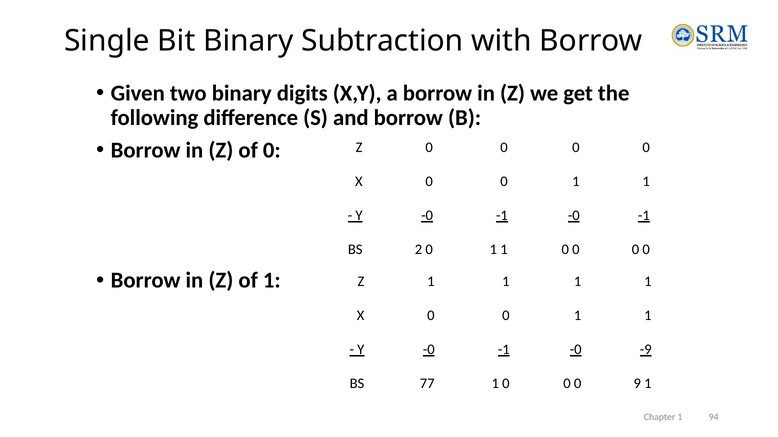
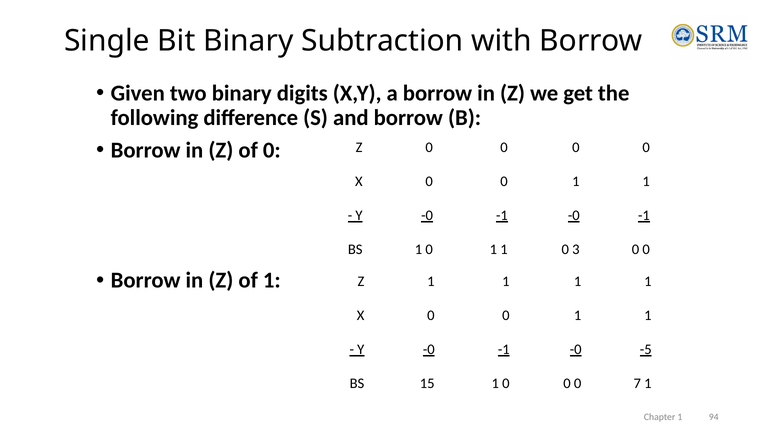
BS 2: 2 -> 1
1 1 0 0: 0 -> 3
-9: -9 -> -5
77: 77 -> 15
9: 9 -> 7
